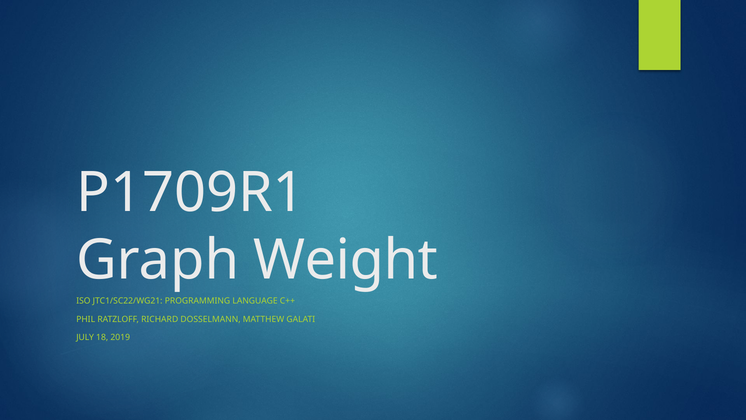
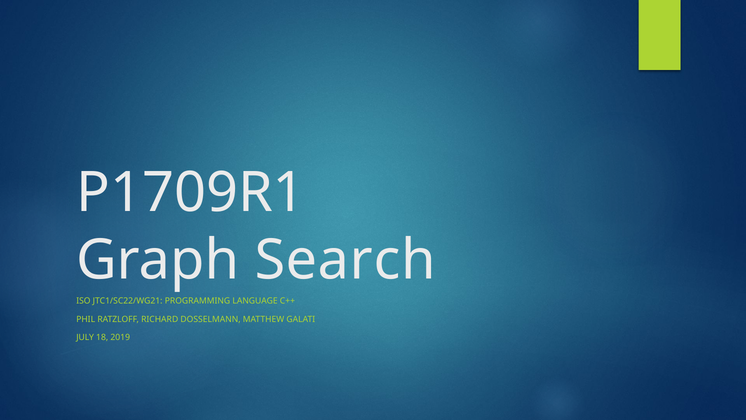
Weight: Weight -> Search
